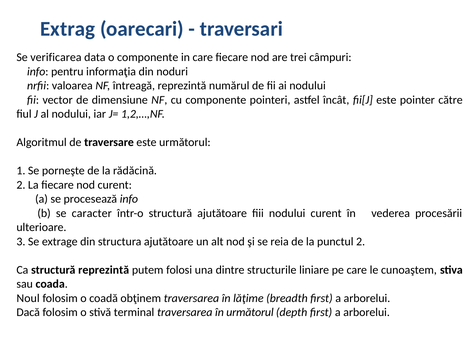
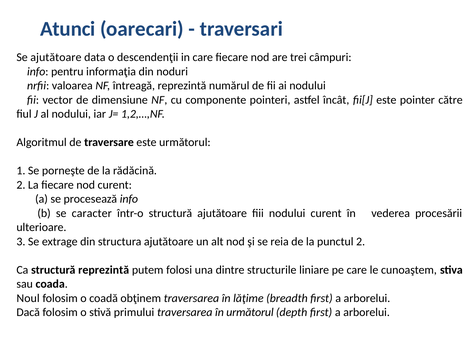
Extrag: Extrag -> Atunci
Se verificarea: verificarea -> ajutătoare
o componente: componente -> descendenţii
terminal: terminal -> primului
